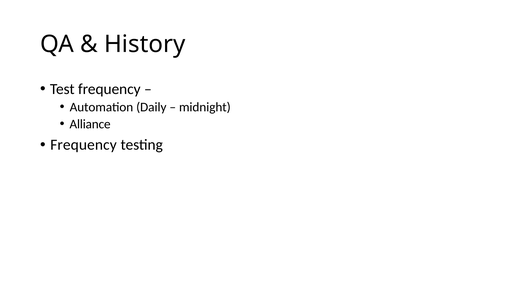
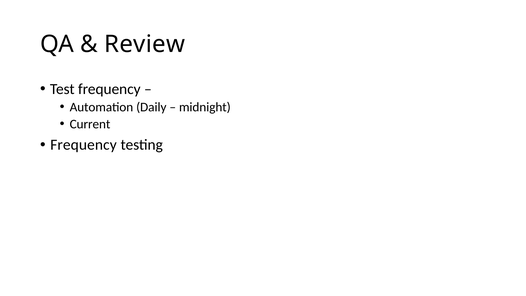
History: History -> Review
Alliance: Alliance -> Current
